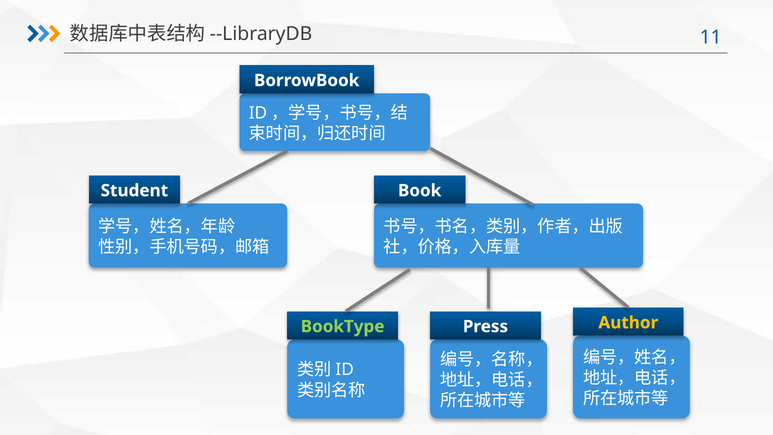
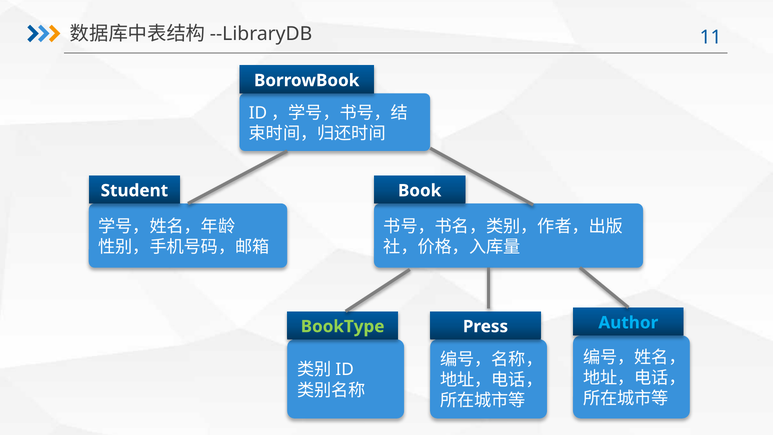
Author colour: yellow -> light blue
